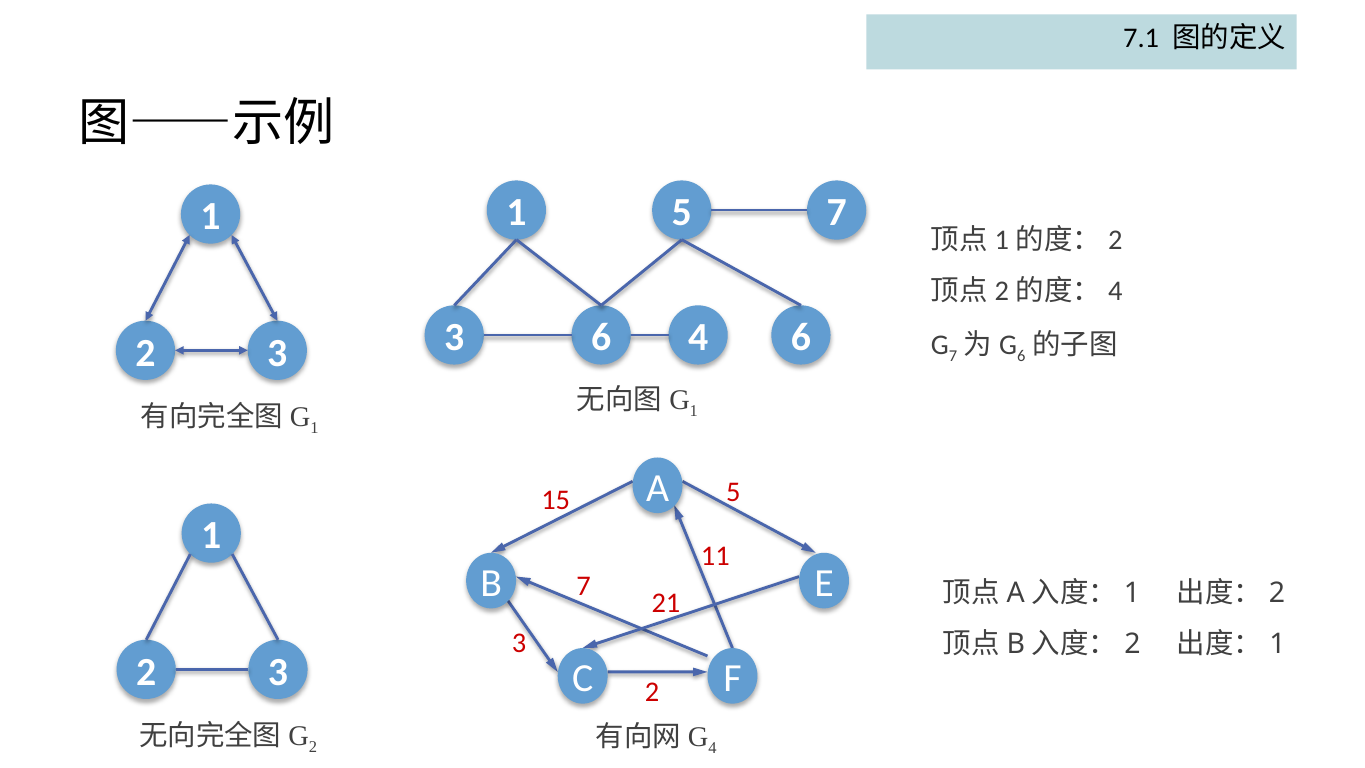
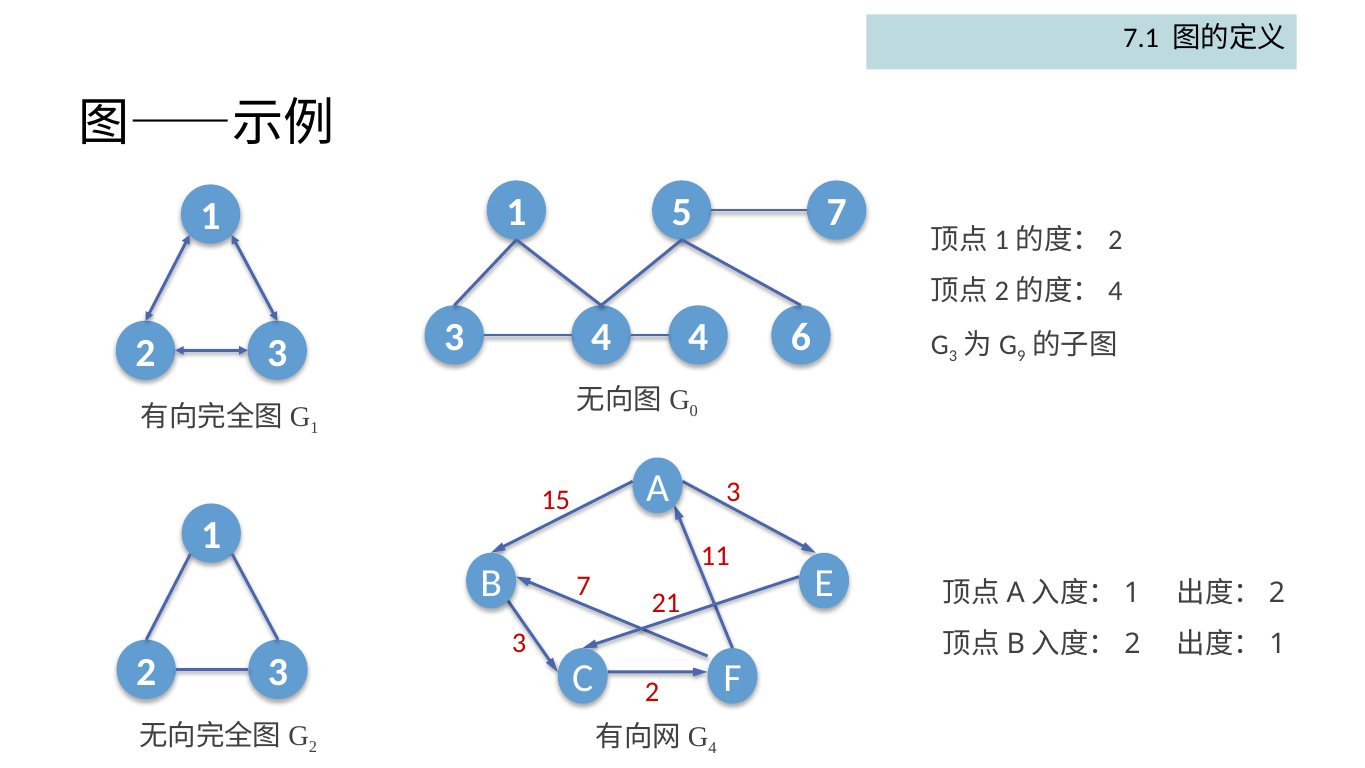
3 6: 6 -> 4
7 at (953, 356): 7 -> 3
6 at (1021, 356): 6 -> 9
1 at (694, 411): 1 -> 0
15 5: 5 -> 3
